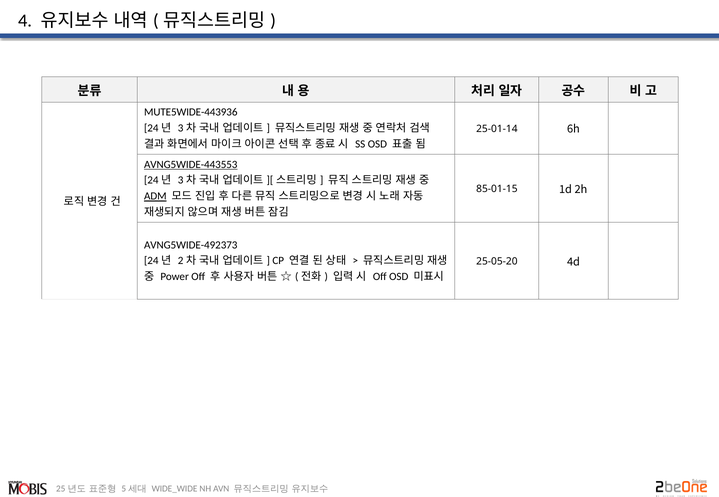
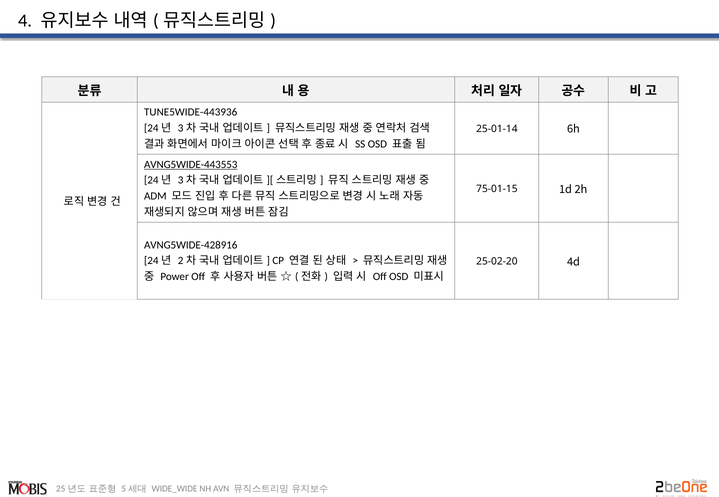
MUTE5WIDE-443936: MUTE5WIDE-443936 -> TUNE5WIDE-443936
85-01-15: 85-01-15 -> 75-01-15
ADM underline: present -> none
AVNG5WIDE-492373: AVNG5WIDE-492373 -> AVNG5WIDE-428916
25-05-20: 25-05-20 -> 25-02-20
